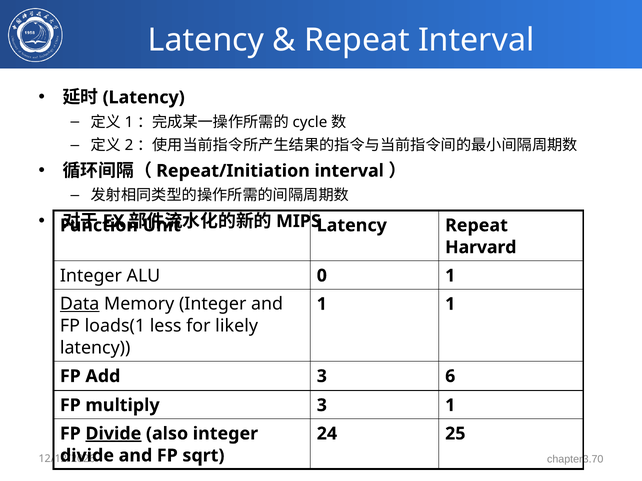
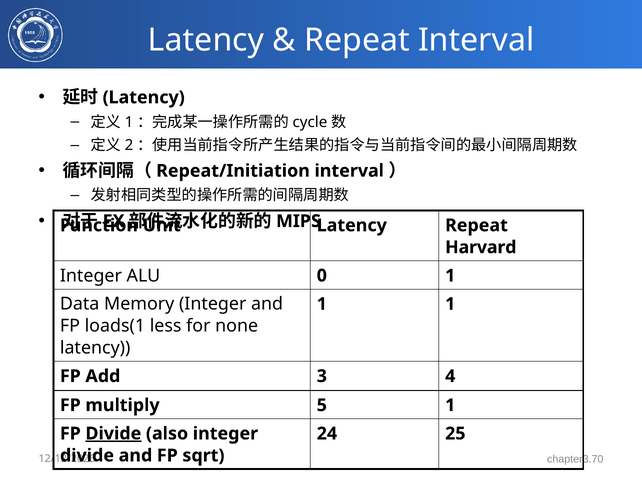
Data underline: present -> none
likely: likely -> none
6: 6 -> 4
multiply 3: 3 -> 5
